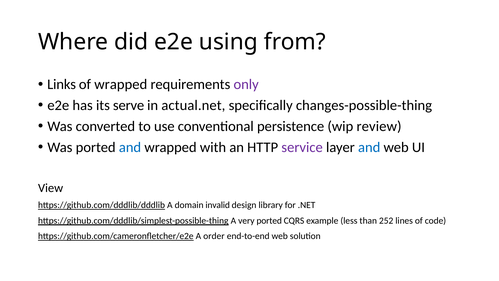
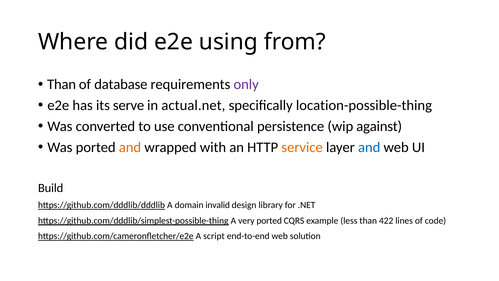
Links at (62, 84): Links -> Than
of wrapped: wrapped -> database
changes-possible-thing: changes-possible-thing -> location-possible-thing
review: review -> against
and at (130, 147) colour: blue -> orange
service colour: purple -> orange
View: View -> Build
252: 252 -> 422
order: order -> script
